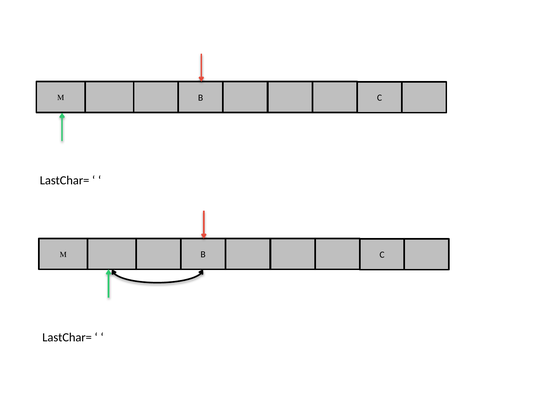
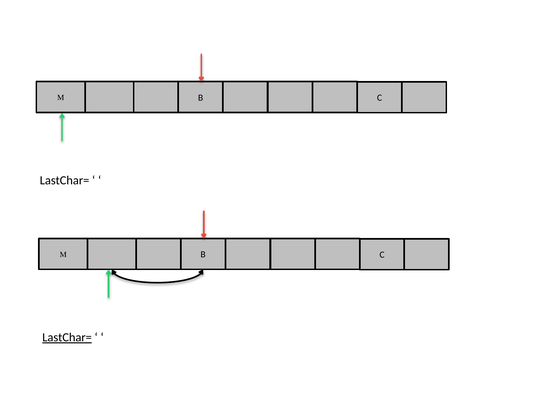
LastChar= at (67, 337) underline: none -> present
